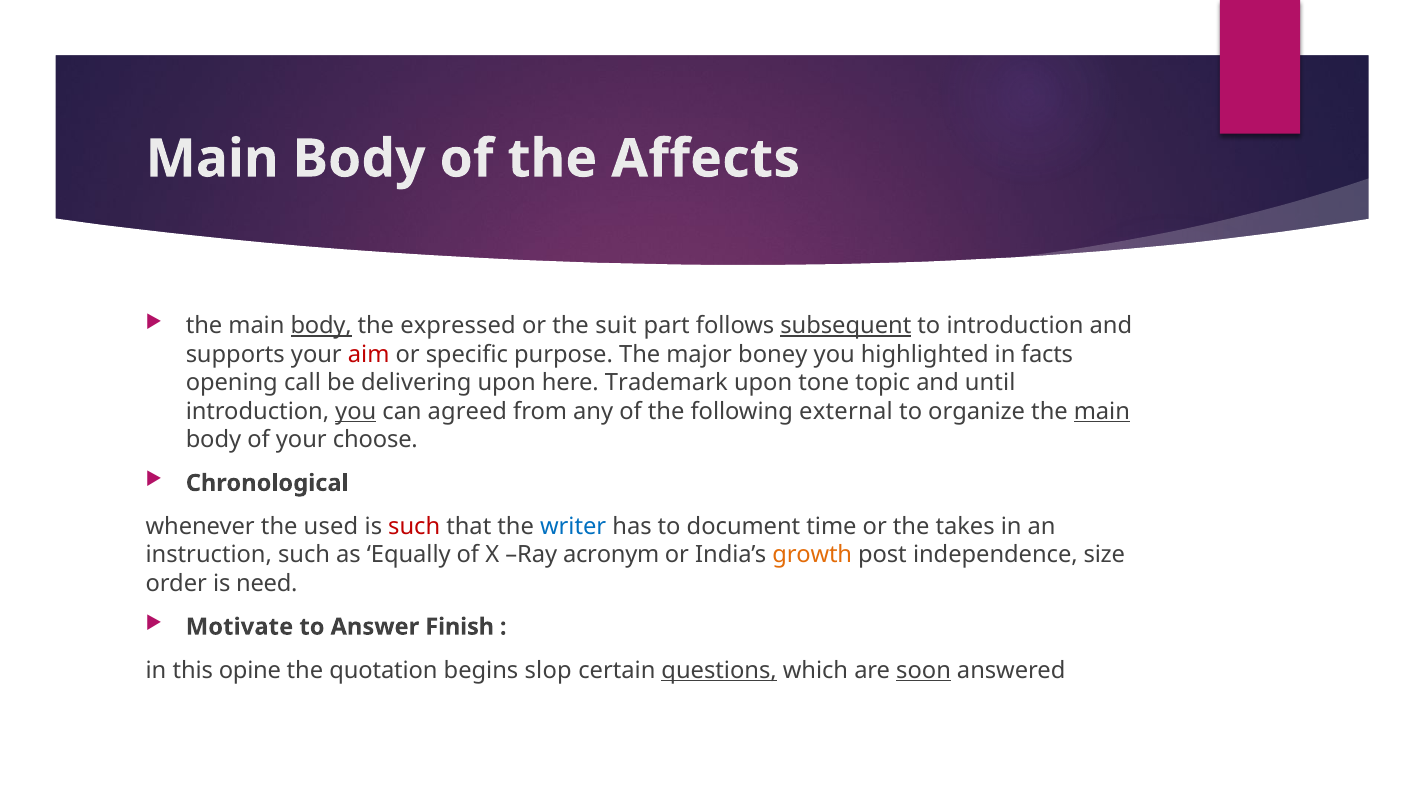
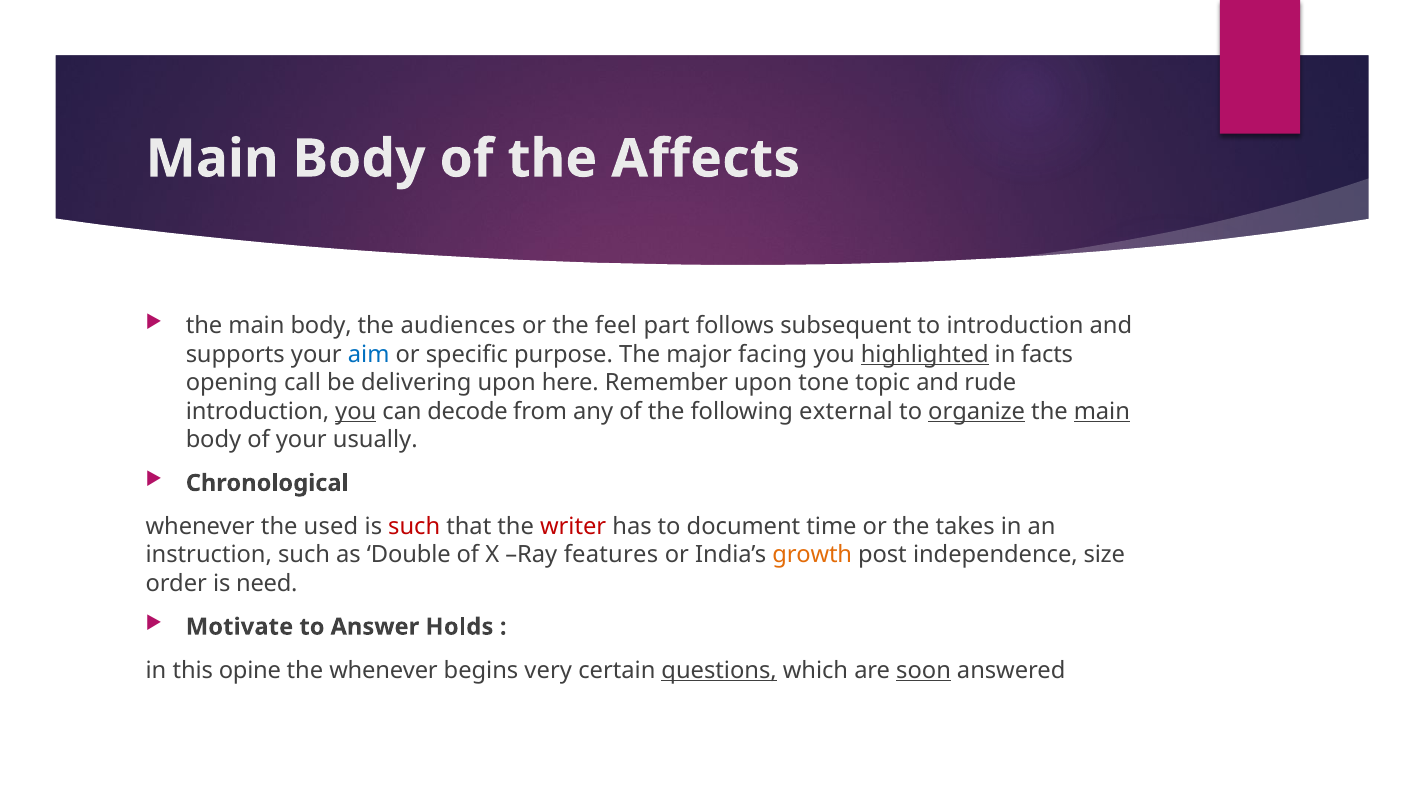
body at (321, 326) underline: present -> none
expressed: expressed -> audiences
suit: suit -> feel
subsequent underline: present -> none
aim colour: red -> blue
boney: boney -> facing
highlighted underline: none -> present
Trademark: Trademark -> Remember
until: until -> rude
agreed: agreed -> decode
organize underline: none -> present
choose: choose -> usually
writer colour: blue -> red
Equally: Equally -> Double
acronym: acronym -> features
Finish: Finish -> Holds
the quotation: quotation -> whenever
slop: slop -> very
